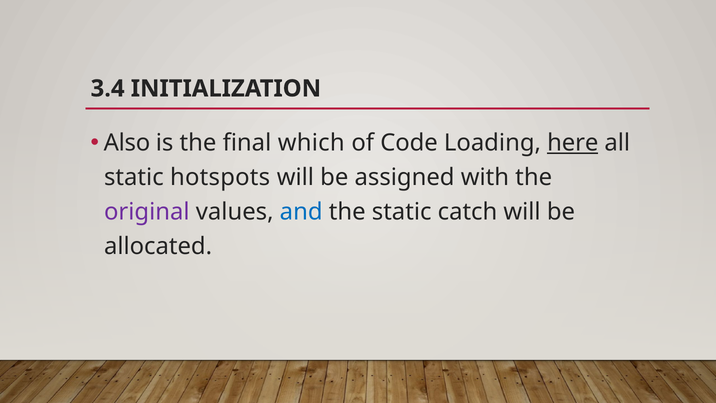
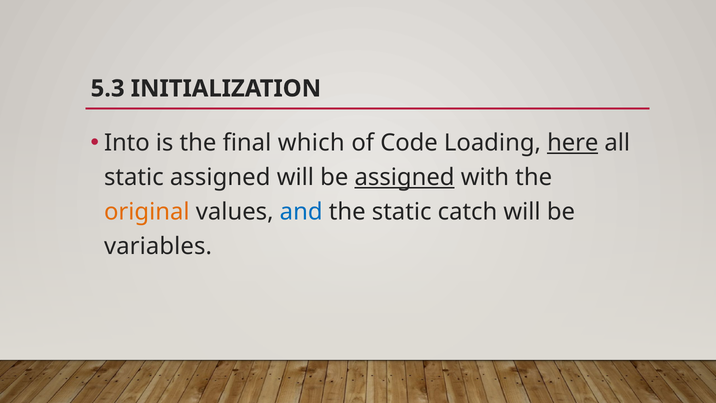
3.4: 3.4 -> 5.3
Also: Also -> Into
static hotspots: hotspots -> assigned
assigned at (405, 177) underline: none -> present
original colour: purple -> orange
allocated: allocated -> variables
